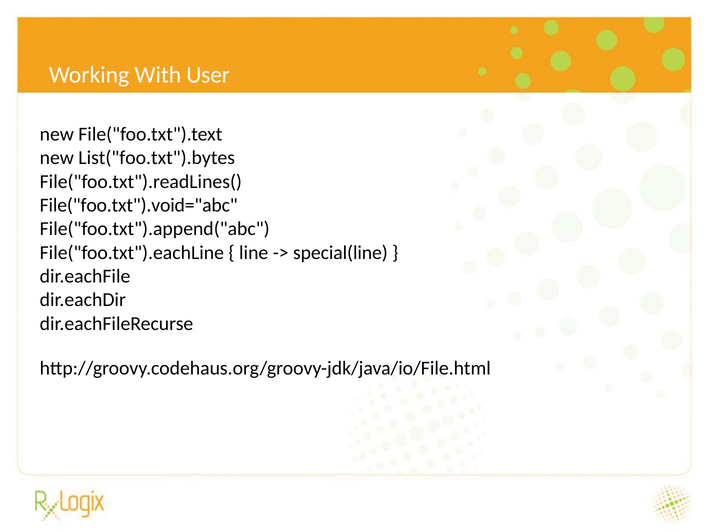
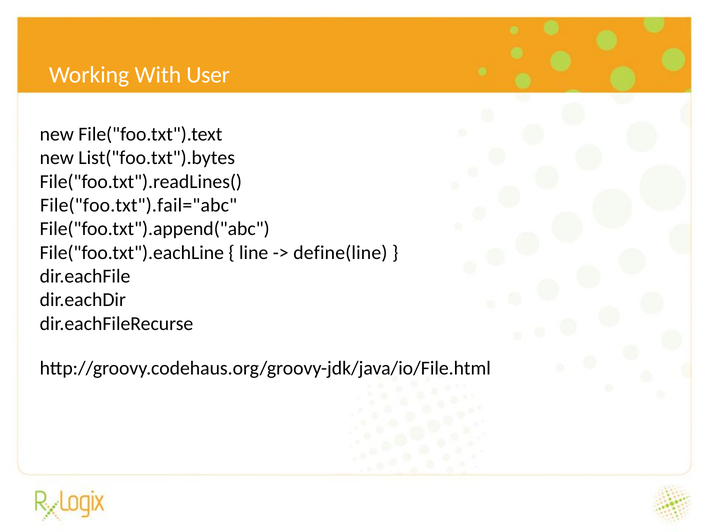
File("foo.txt").void="abc: File("foo.txt").void="abc -> File("foo.txt").fail="abc
special(line: special(line -> define(line
